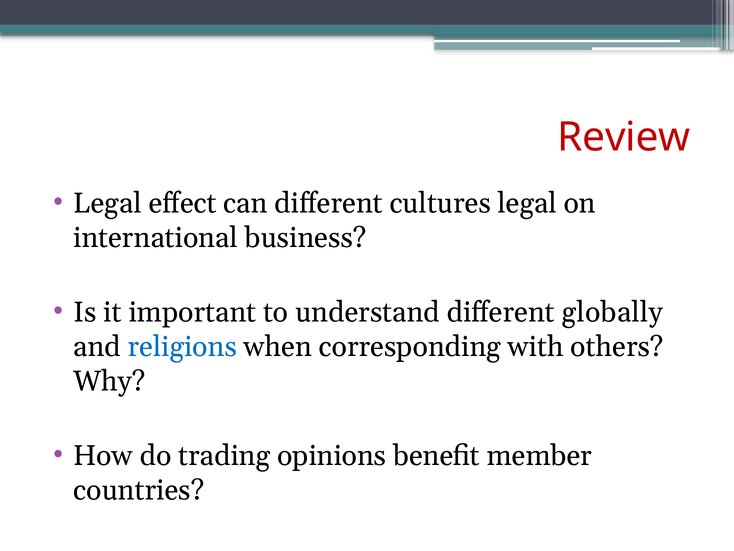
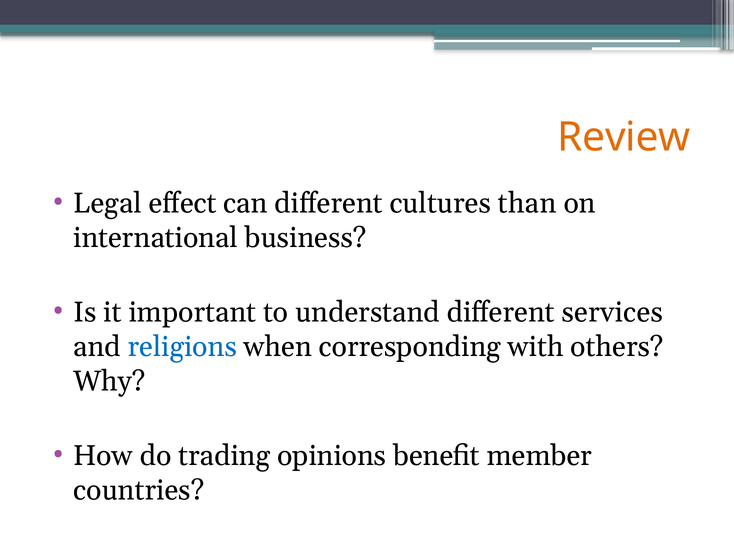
Review colour: red -> orange
cultures legal: legal -> than
globally: globally -> services
